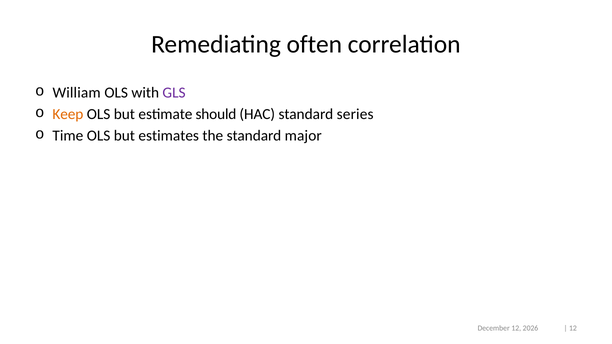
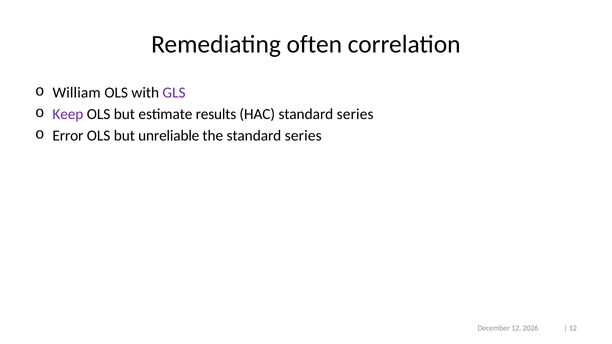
Keep colour: orange -> purple
should: should -> results
Time: Time -> Error
estimates: estimates -> unreliable
the standard major: major -> series
